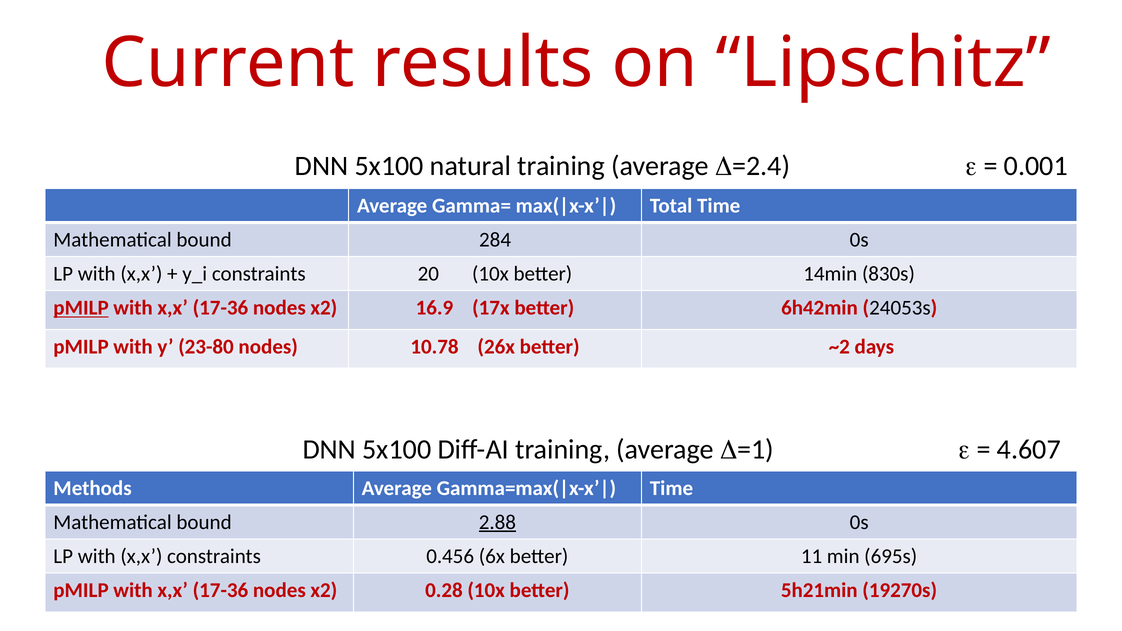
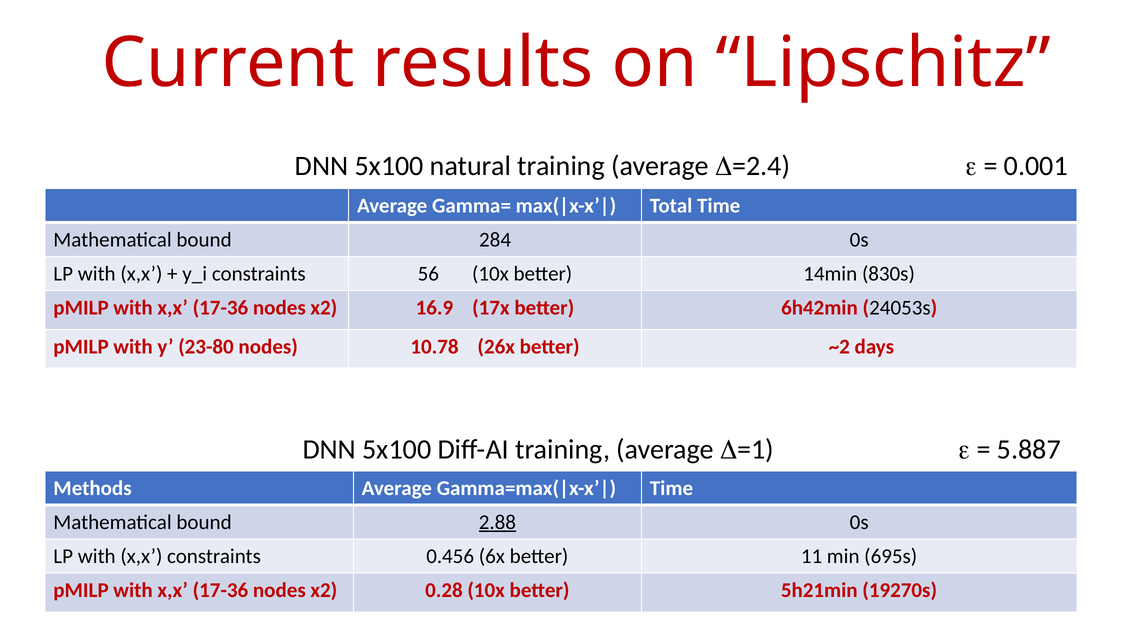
20: 20 -> 56
pMILP at (81, 308) underline: present -> none
4.607: 4.607 -> 5.887
